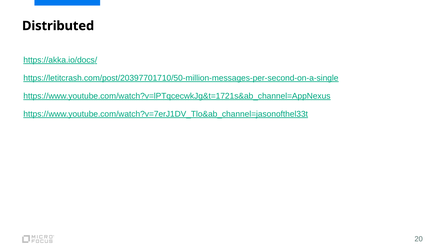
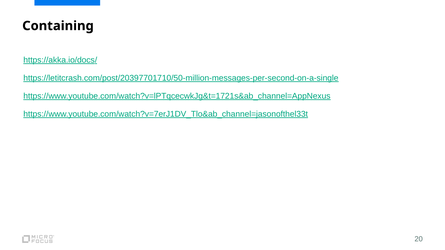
Distributed: Distributed -> Containing
